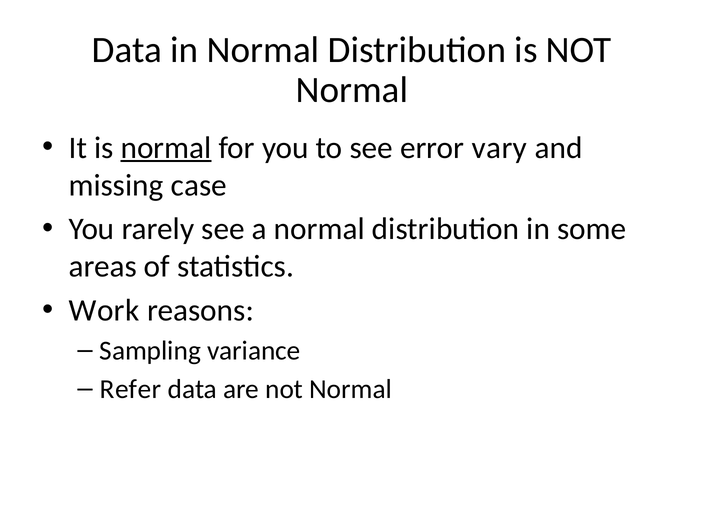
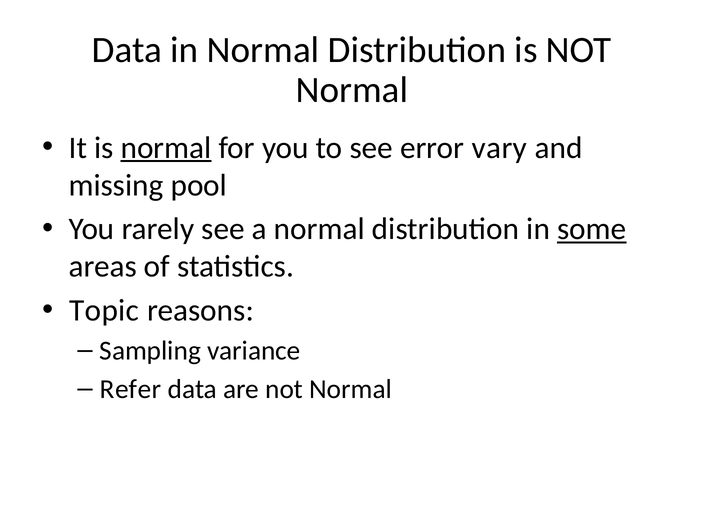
case: case -> pool
some underline: none -> present
Work: Work -> Topic
